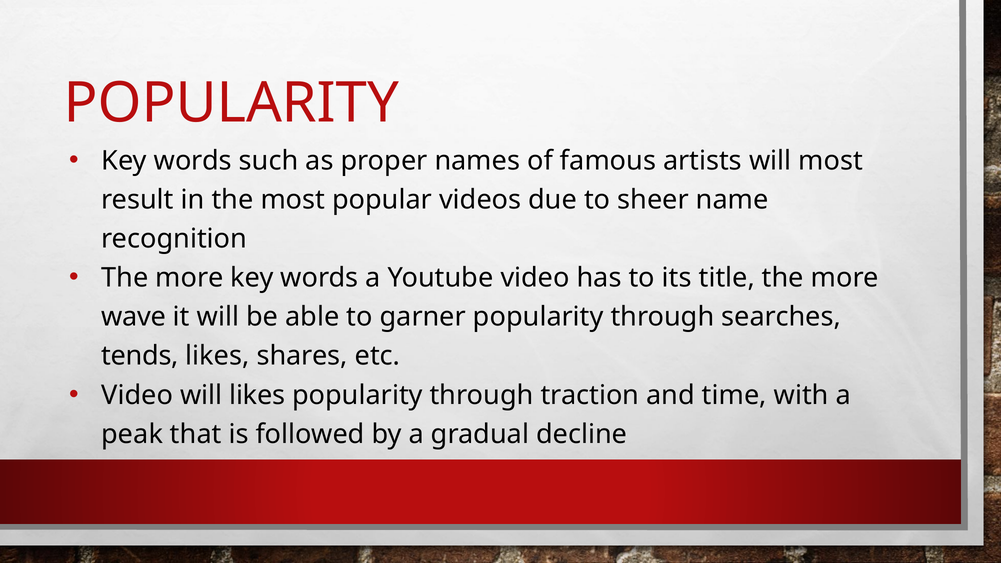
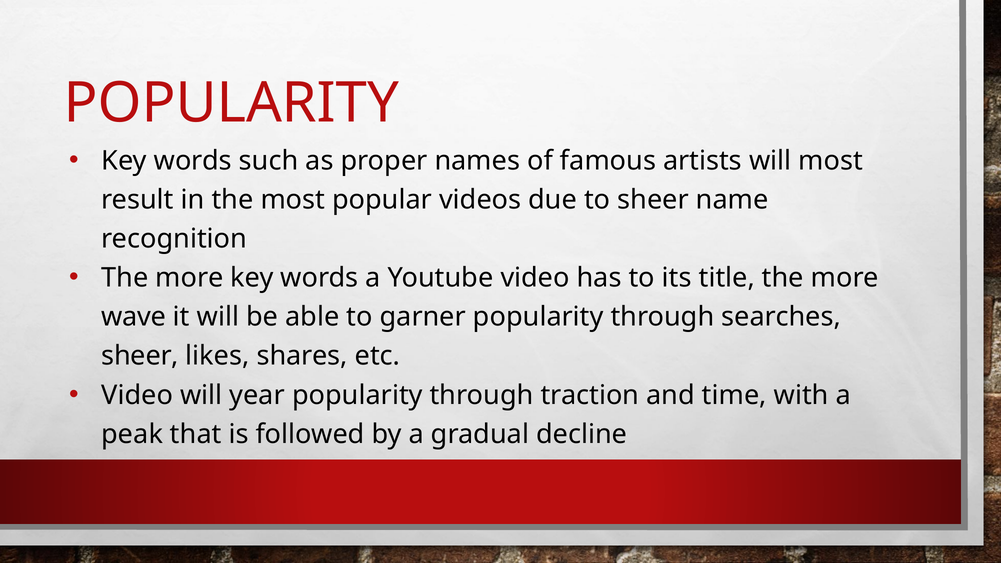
tends at (140, 356): tends -> sheer
will likes: likes -> year
